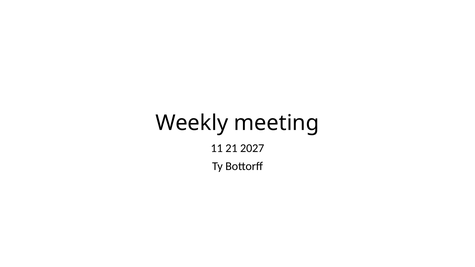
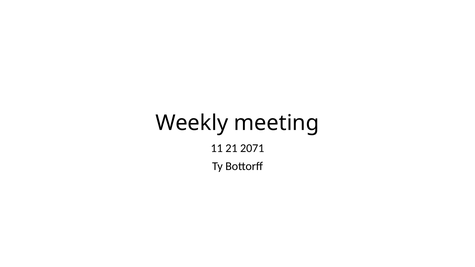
2027: 2027 -> 2071
